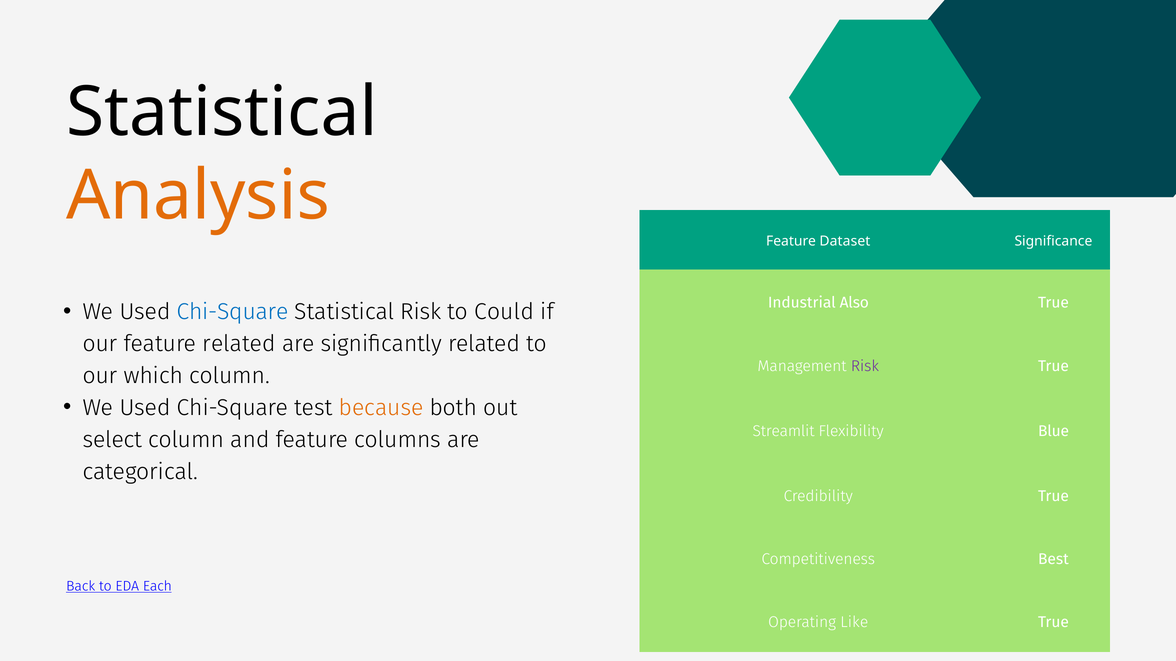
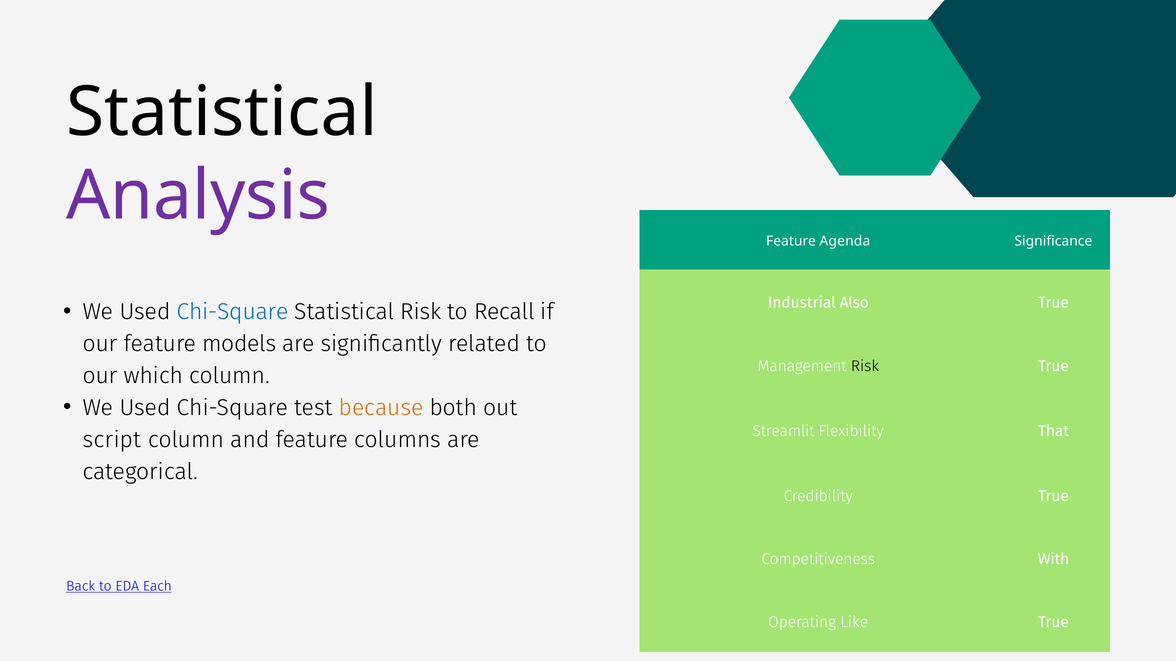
Analysis colour: orange -> purple
Dataset: Dataset -> Agenda
Could: Could -> Recall
feature related: related -> models
Risk at (865, 366) colour: purple -> black
Blue: Blue -> That
select: select -> script
Best: Best -> With
